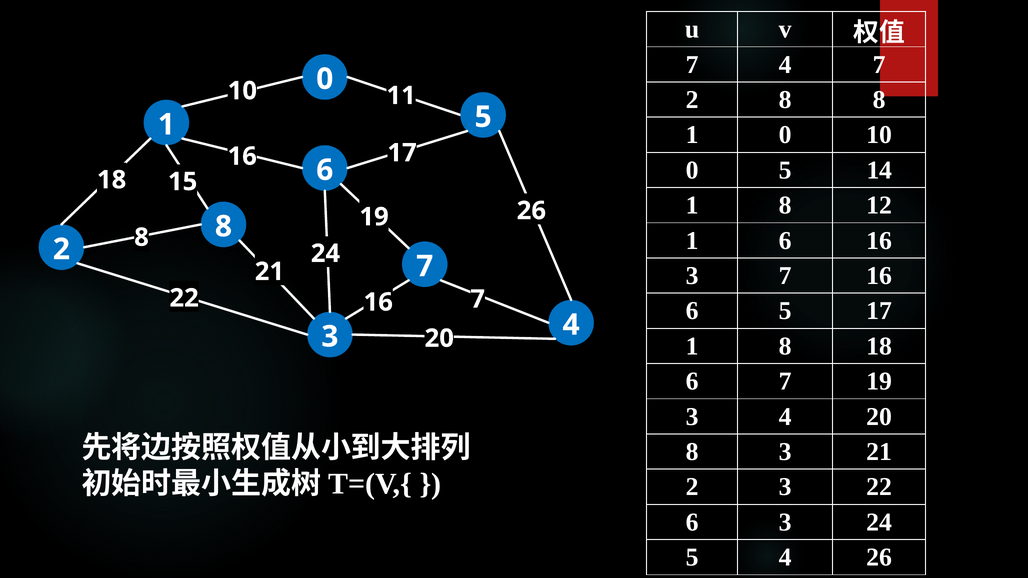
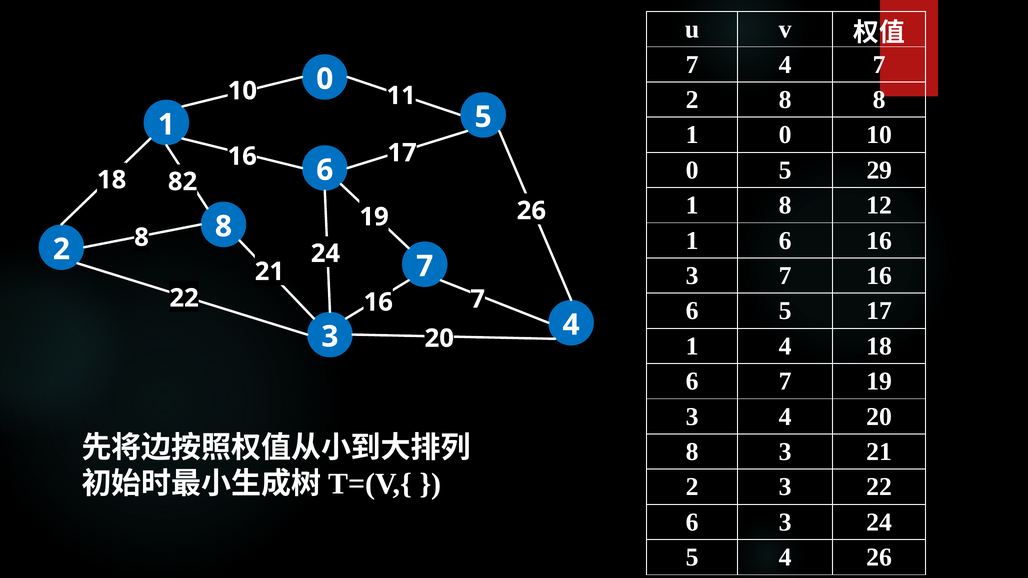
14: 14 -> 29
15: 15 -> 82
8 at (785, 346): 8 -> 4
